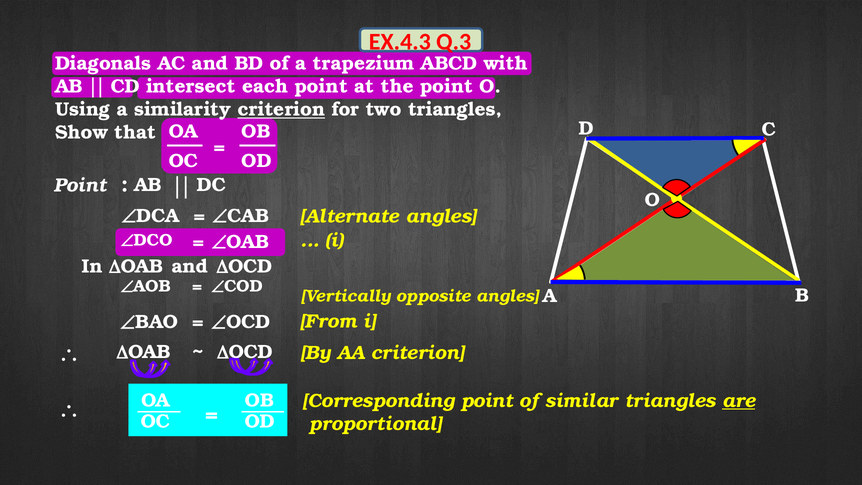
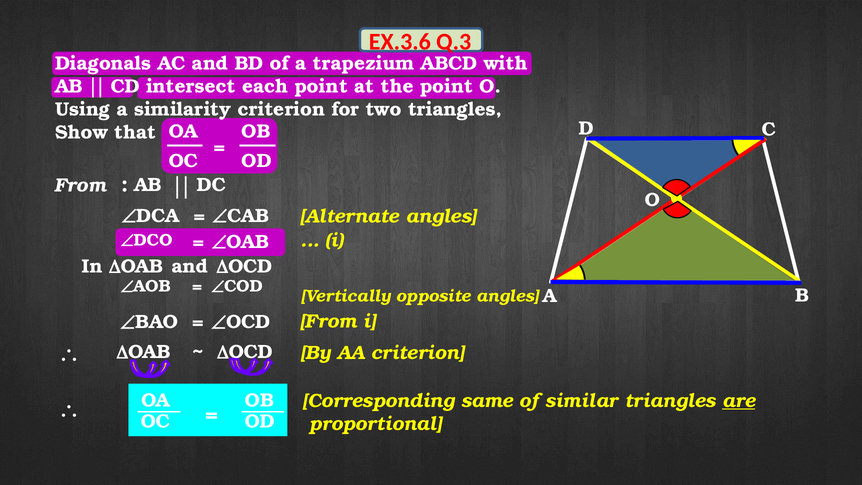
EX.4.3: EX.4.3 -> EX.3.6
criterion at (281, 110) underline: present -> none
Point at (80, 185): Point -> From
Corresponding point: point -> same
